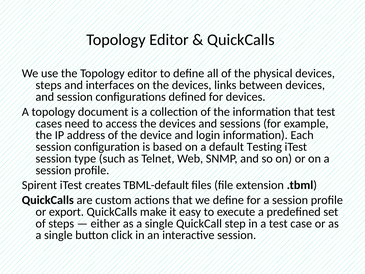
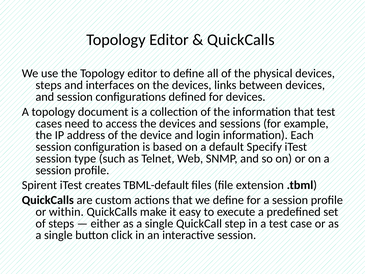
Testing: Testing -> Specify
export: export -> within
